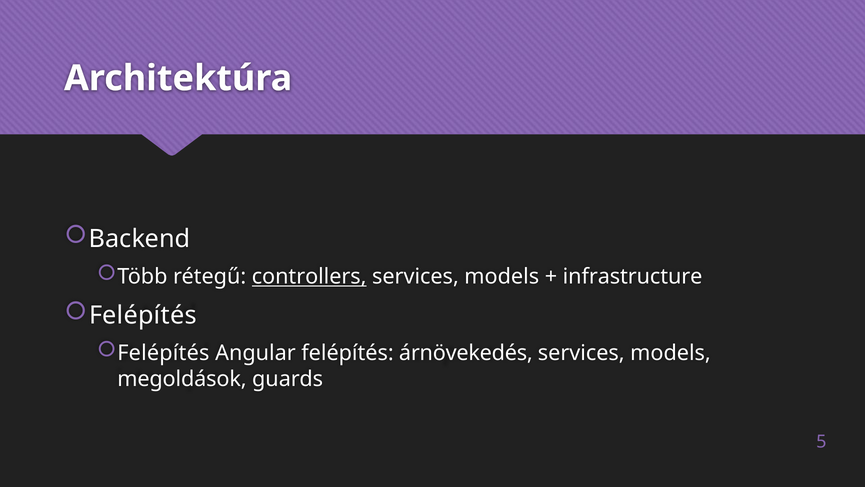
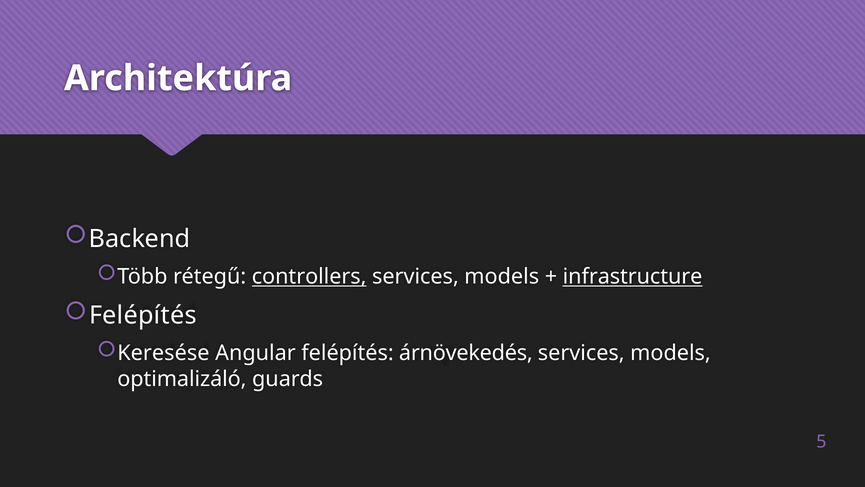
infrastructure underline: none -> present
Felépítés at (163, 353): Felépítés -> Keresése
megoldások: megoldások -> optimalizáló
